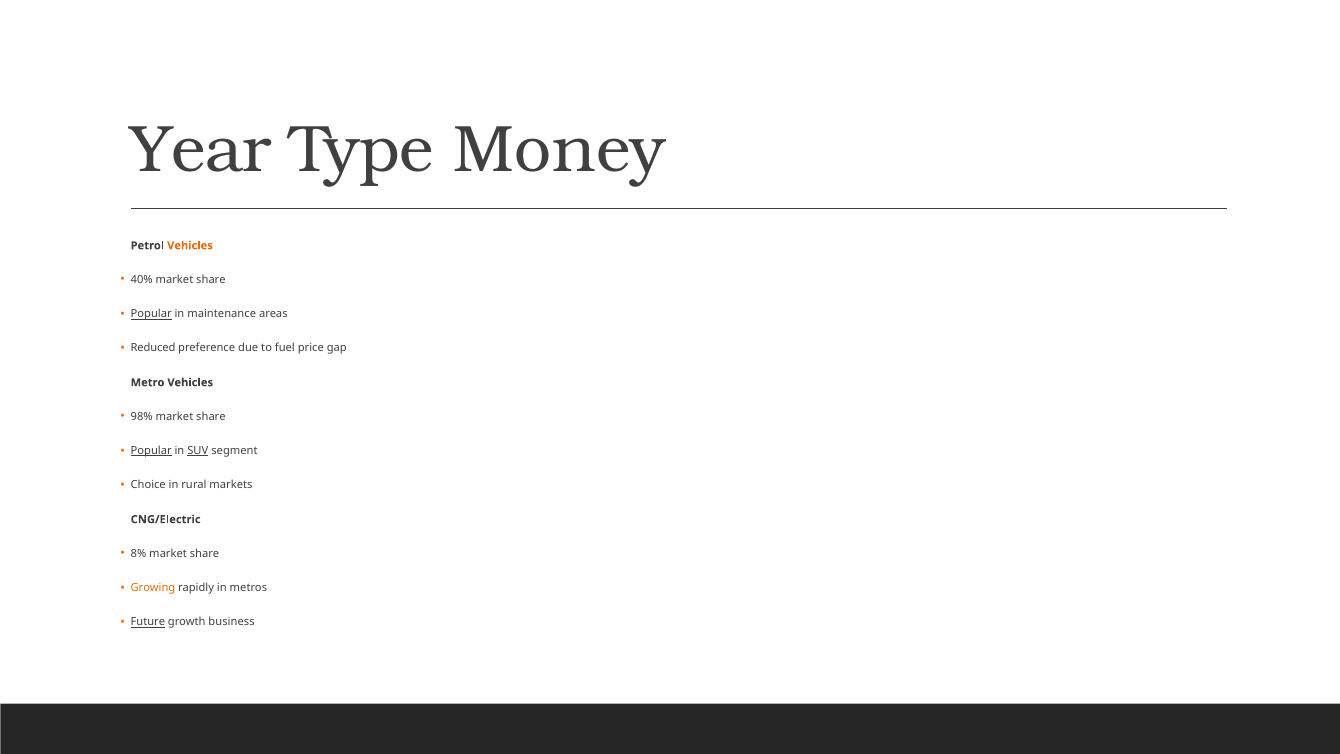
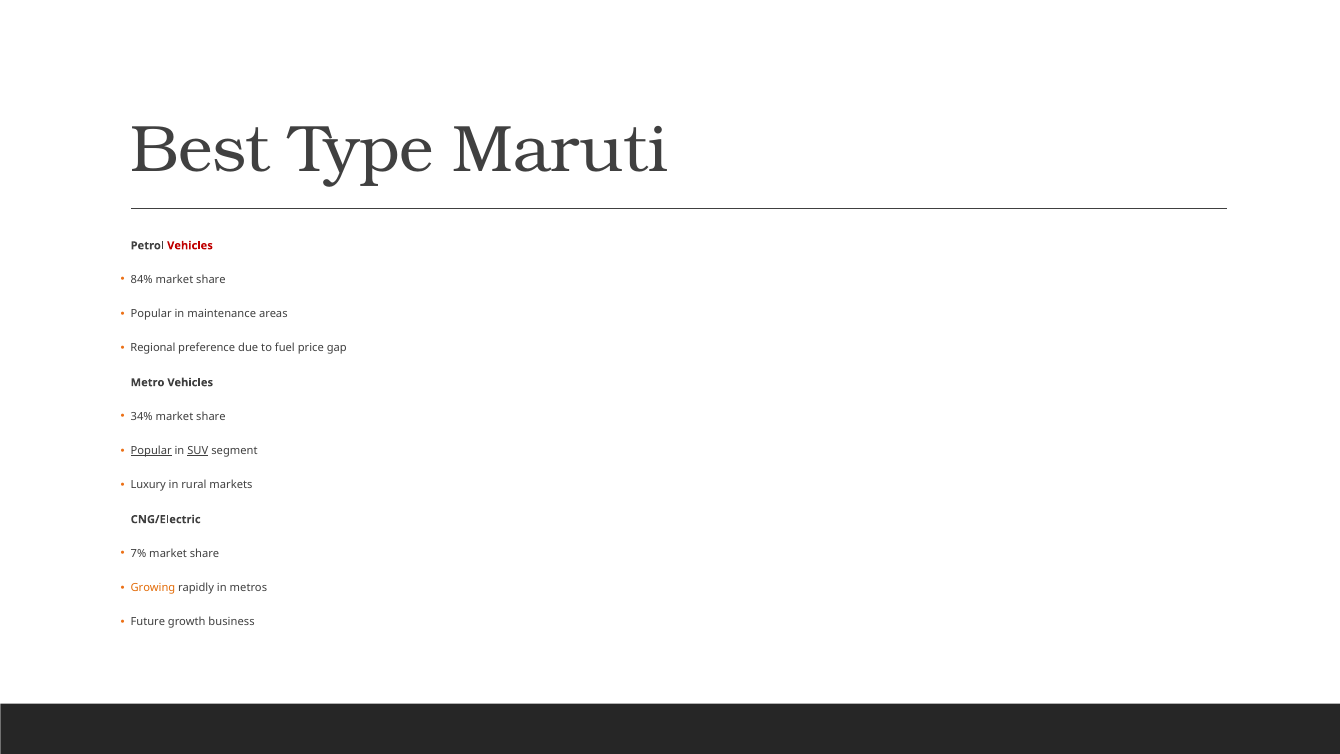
Year: Year -> Best
Money: Money -> Maruti
Vehicles at (190, 246) colour: orange -> red
40%: 40% -> 84%
Popular at (151, 314) underline: present -> none
Reduced: Reduced -> Regional
98%: 98% -> 34%
Choice: Choice -> Luxury
8%: 8% -> 7%
Future underline: present -> none
